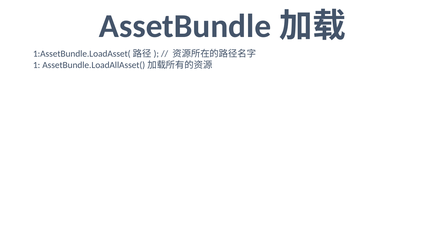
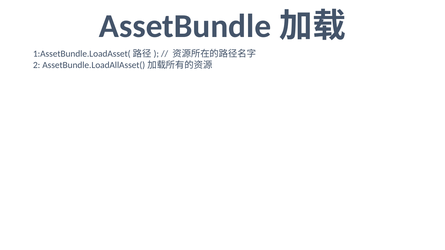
1: 1 -> 2
